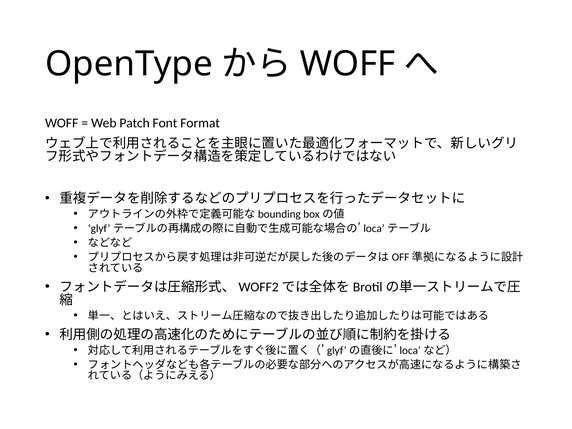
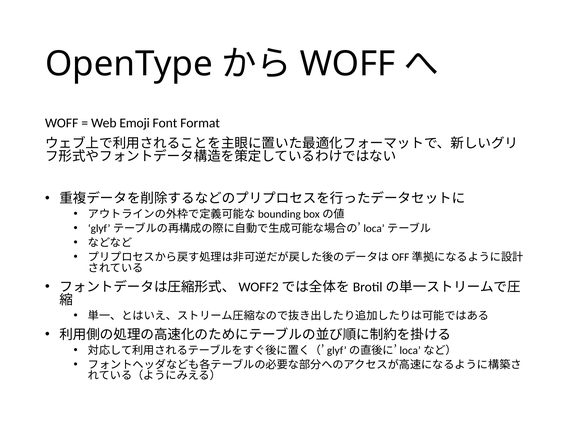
Patch: Patch -> Emoji
